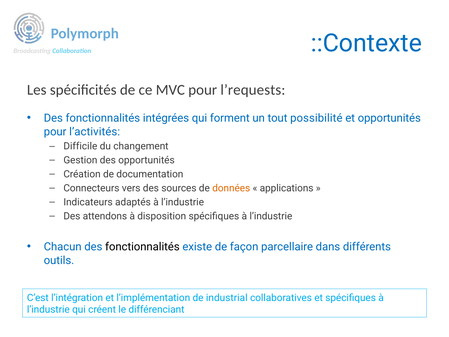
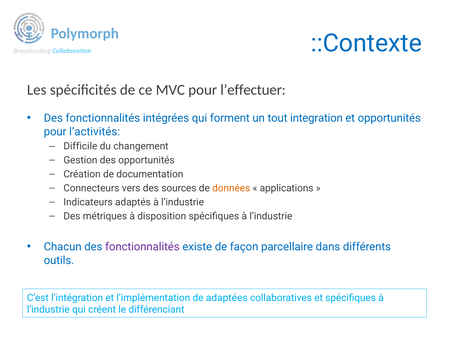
l’requests: l’requests -> l’effectuer
possibilité: possibilité -> integration
attendons: attendons -> métriques
fonctionnalités at (142, 247) colour: black -> purple
industrial: industrial -> adaptées
